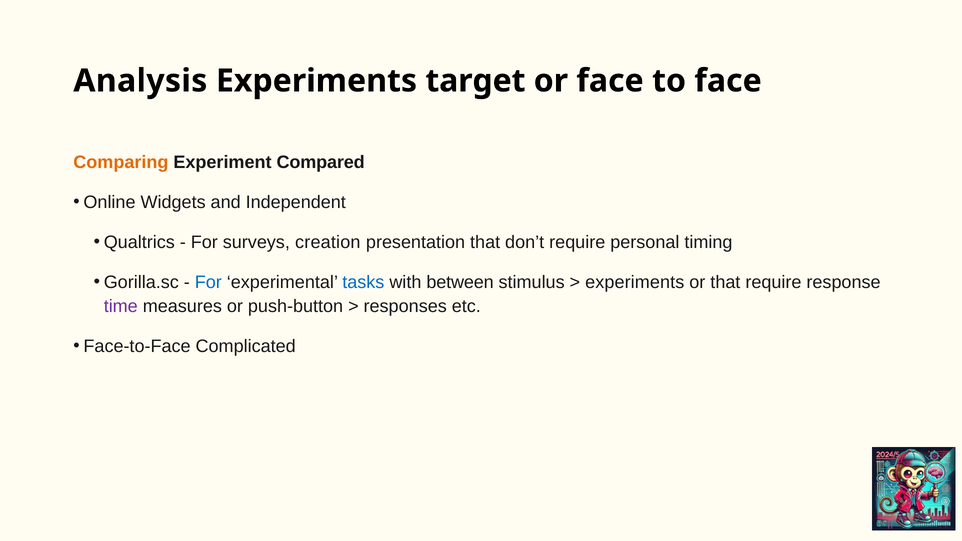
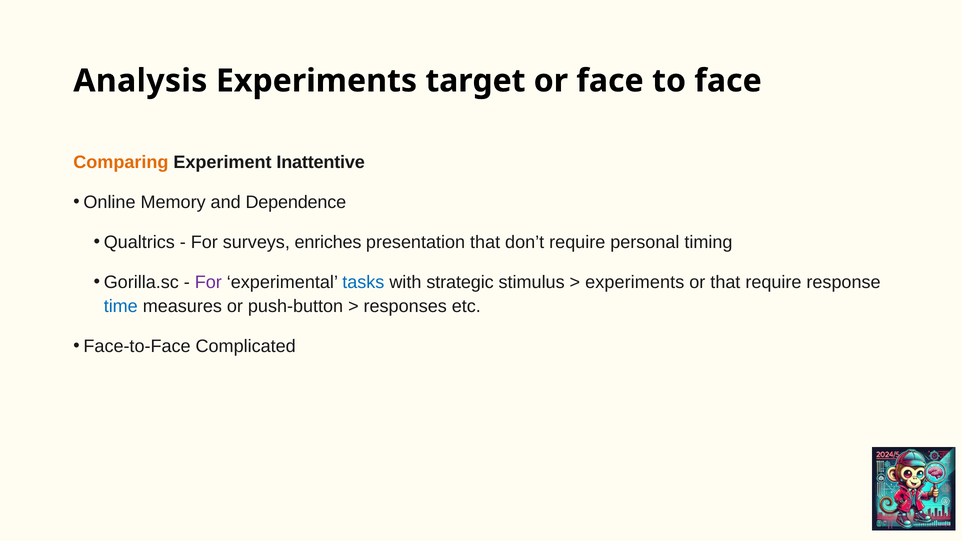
Compared: Compared -> Inattentive
Widgets: Widgets -> Memory
Independent: Independent -> Dependence
creation: creation -> enriches
For at (208, 282) colour: blue -> purple
between: between -> strategic
time colour: purple -> blue
